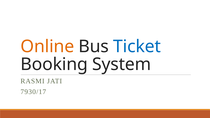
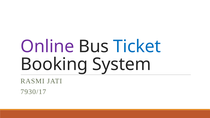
Online colour: orange -> purple
